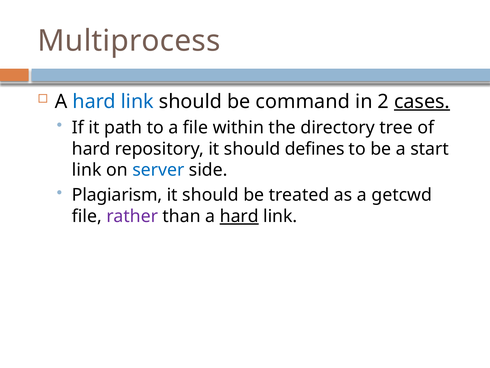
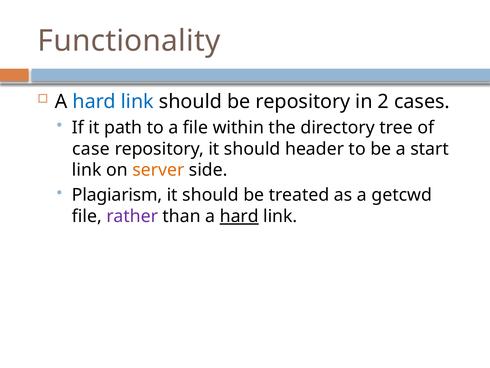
Multiprocess: Multiprocess -> Functionality
be command: command -> repository
cases underline: present -> none
hard at (91, 149): hard -> case
defines: defines -> header
server colour: blue -> orange
